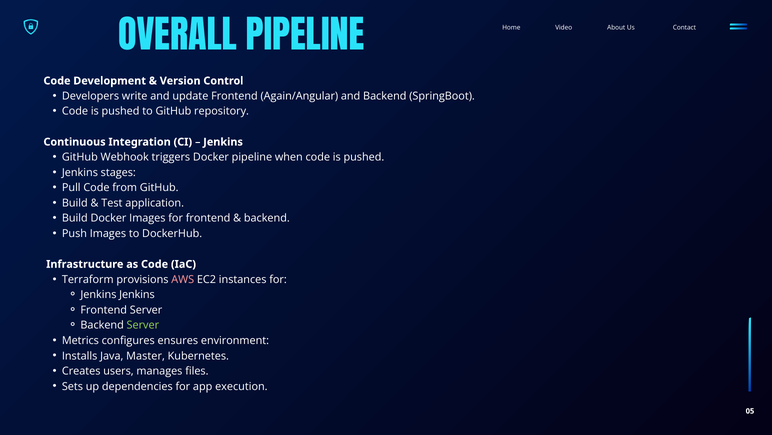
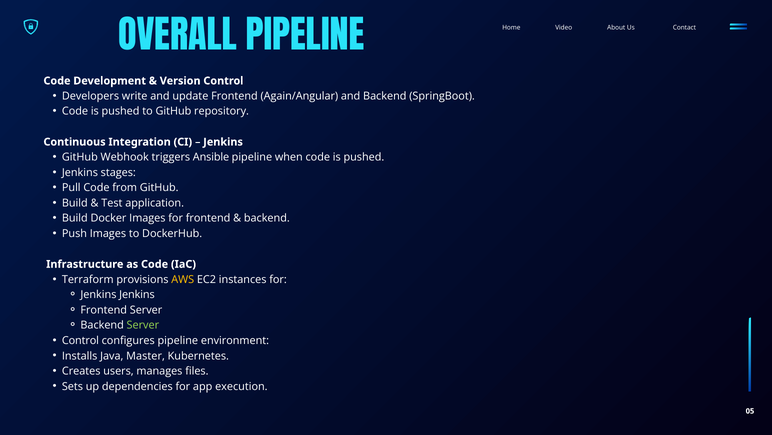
triggers Docker: Docker -> Ansible
AWS colour: pink -> yellow
Metrics at (80, 340): Metrics -> Control
configures ensures: ensures -> pipeline
